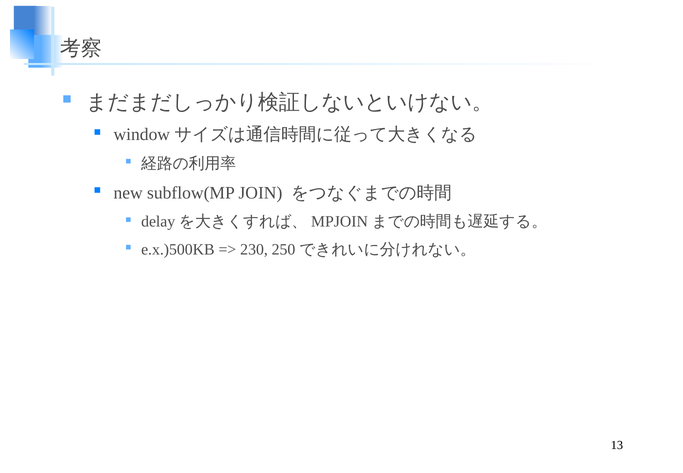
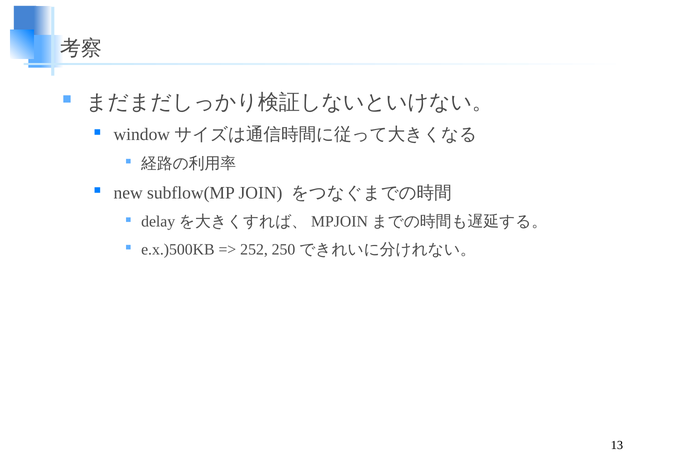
230: 230 -> 252
